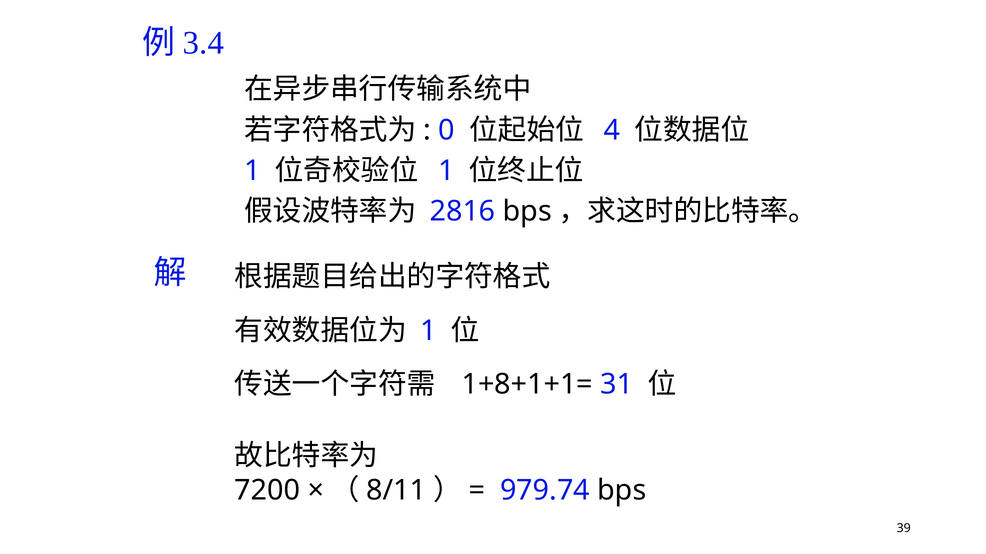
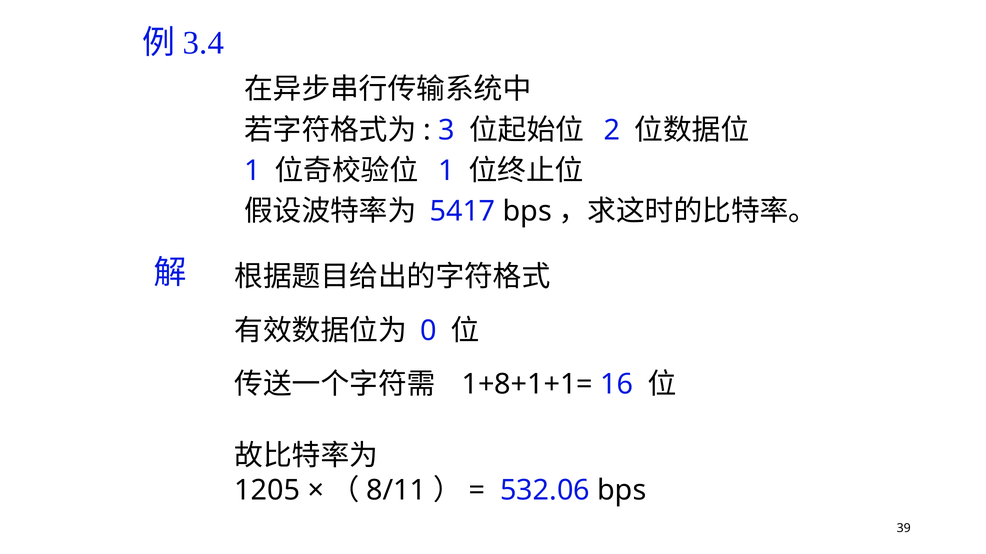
0: 0 -> 3
4: 4 -> 2
2816: 2816 -> 5417
1 at (428, 331): 1 -> 0
31: 31 -> 16
7200: 7200 -> 1205
979.74: 979.74 -> 532.06
